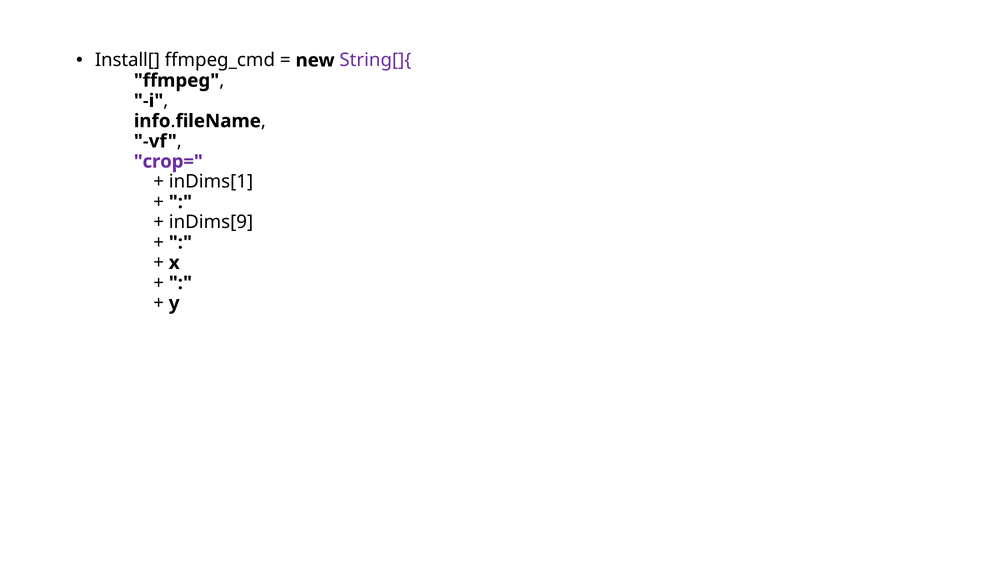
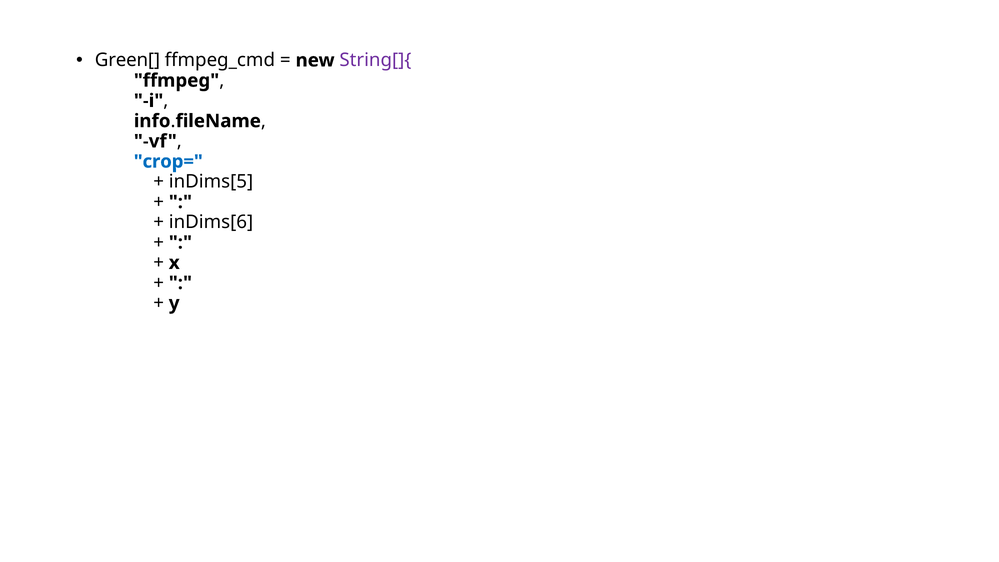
Install[: Install[ -> Green[
crop= colour: purple -> blue
inDims[1: inDims[1 -> inDims[5
inDims[9: inDims[9 -> inDims[6
